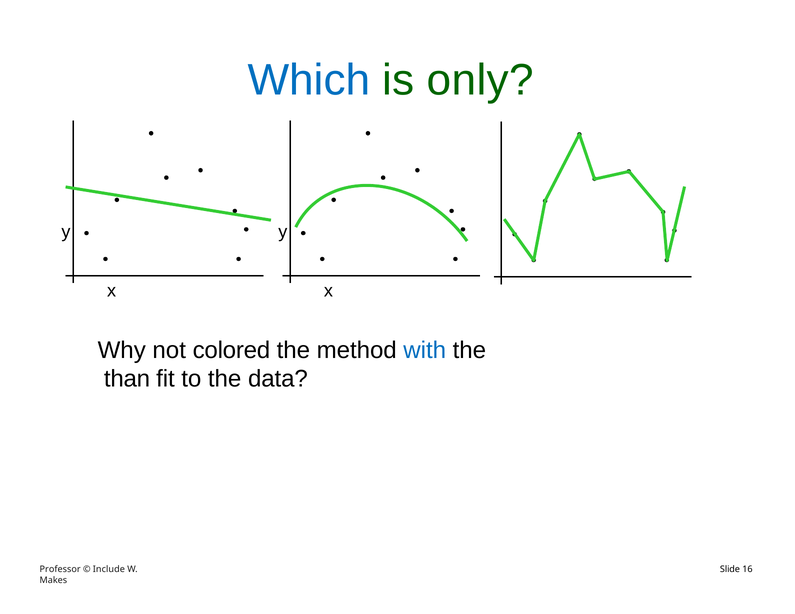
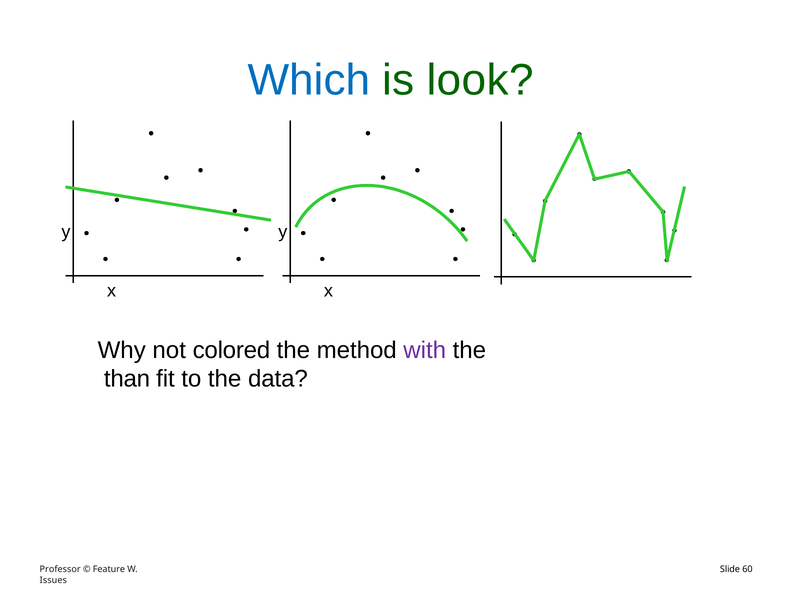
only: only -> look
with colour: blue -> purple
Include: Include -> Feature
16: 16 -> 60
Makes: Makes -> Issues
